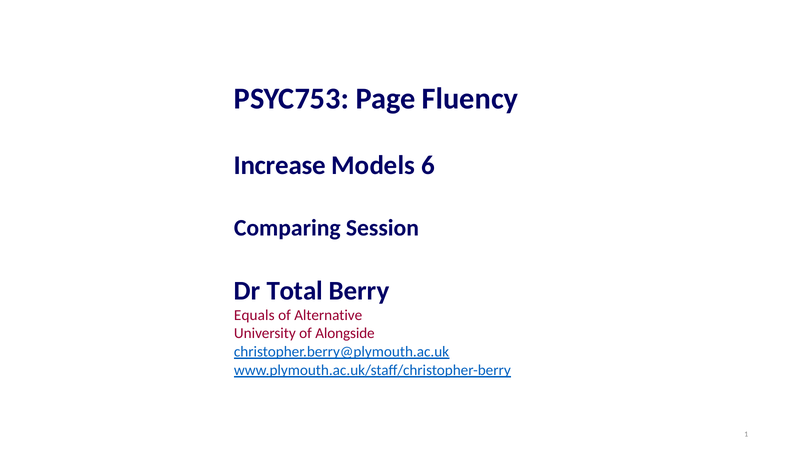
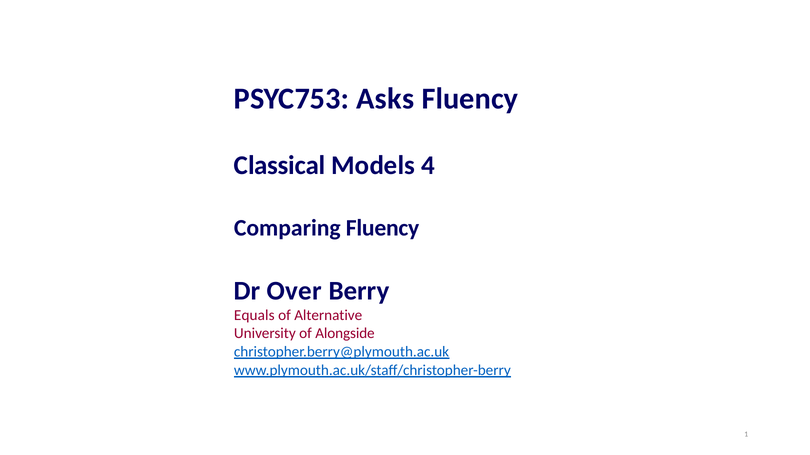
Page: Page -> Asks
Increase: Increase -> Classical
6: 6 -> 4
Comparing Session: Session -> Fluency
Total: Total -> Over
